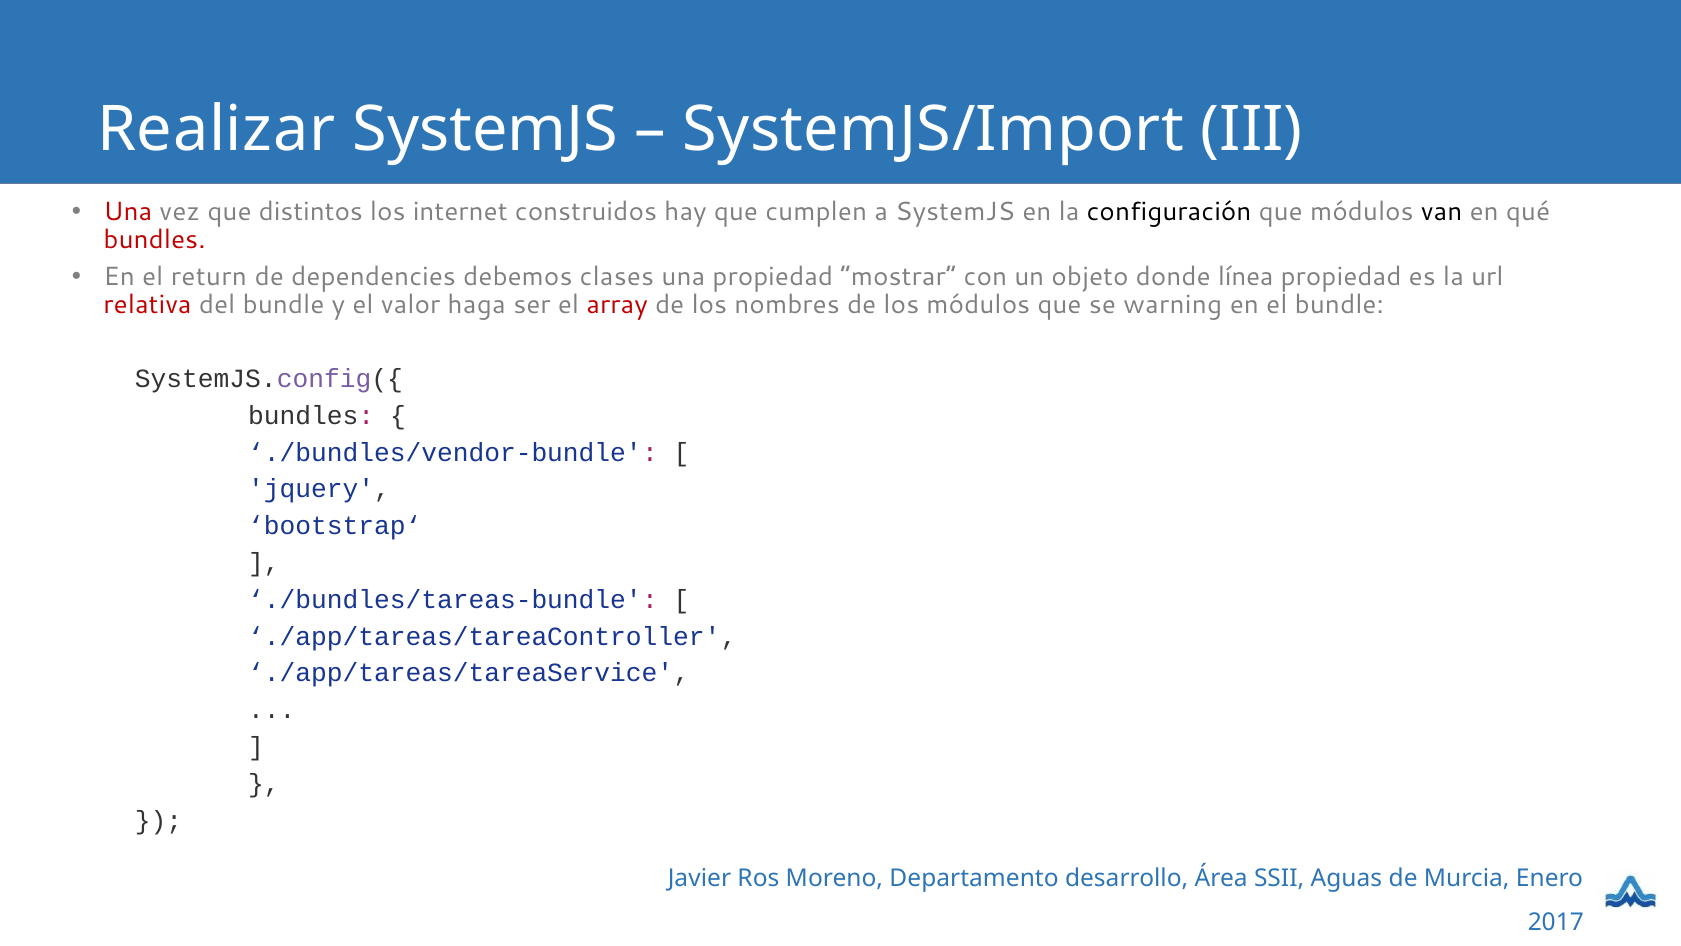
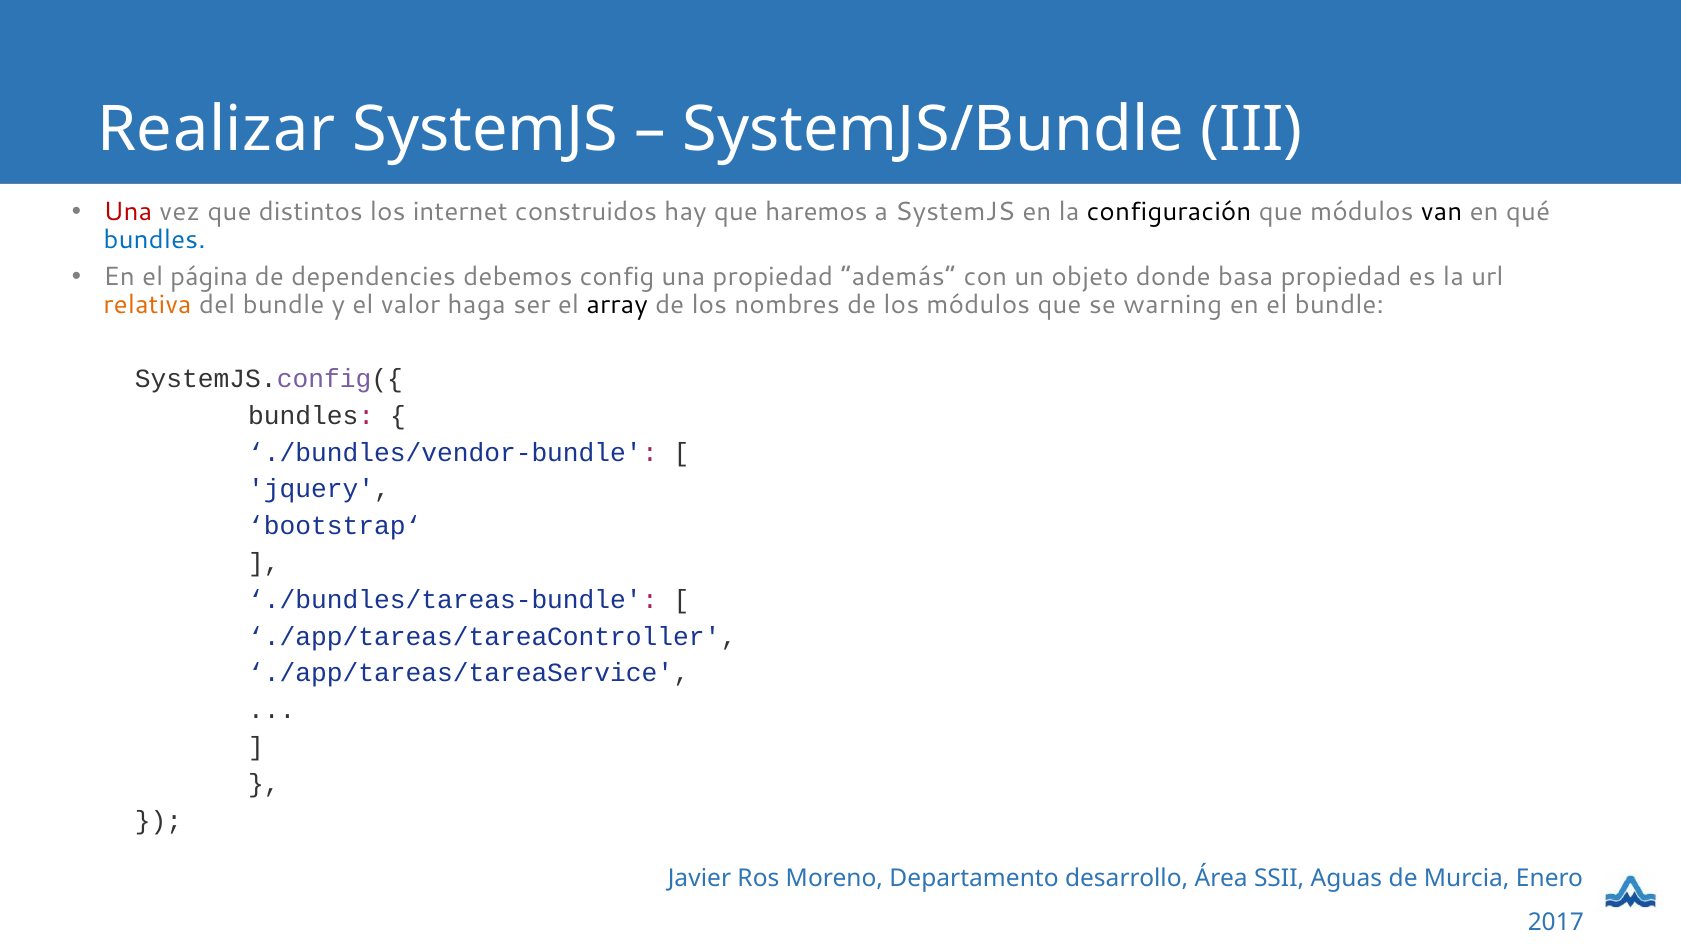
SystemJS/Import: SystemJS/Import -> SystemJS/Bundle
cumplen: cumplen -> haremos
bundles at (155, 240) colour: red -> blue
return: return -> página
clases: clases -> config
mostrar: mostrar -> además
línea: línea -> basa
relativa colour: red -> orange
array colour: red -> black
